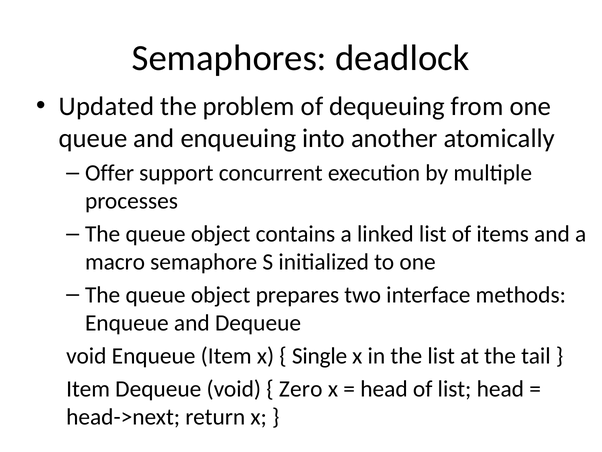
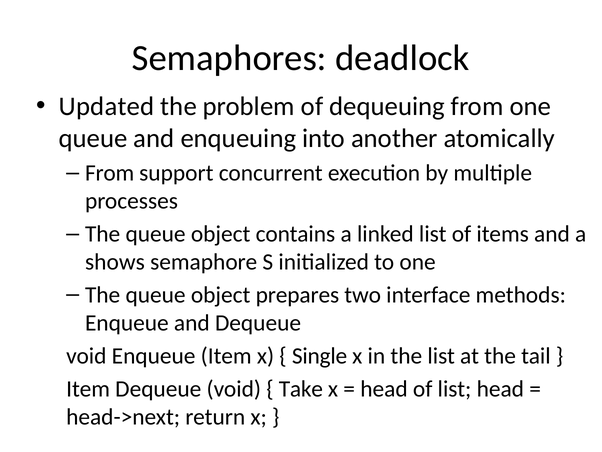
Offer at (110, 173): Offer -> From
macro: macro -> shows
Zero: Zero -> Take
